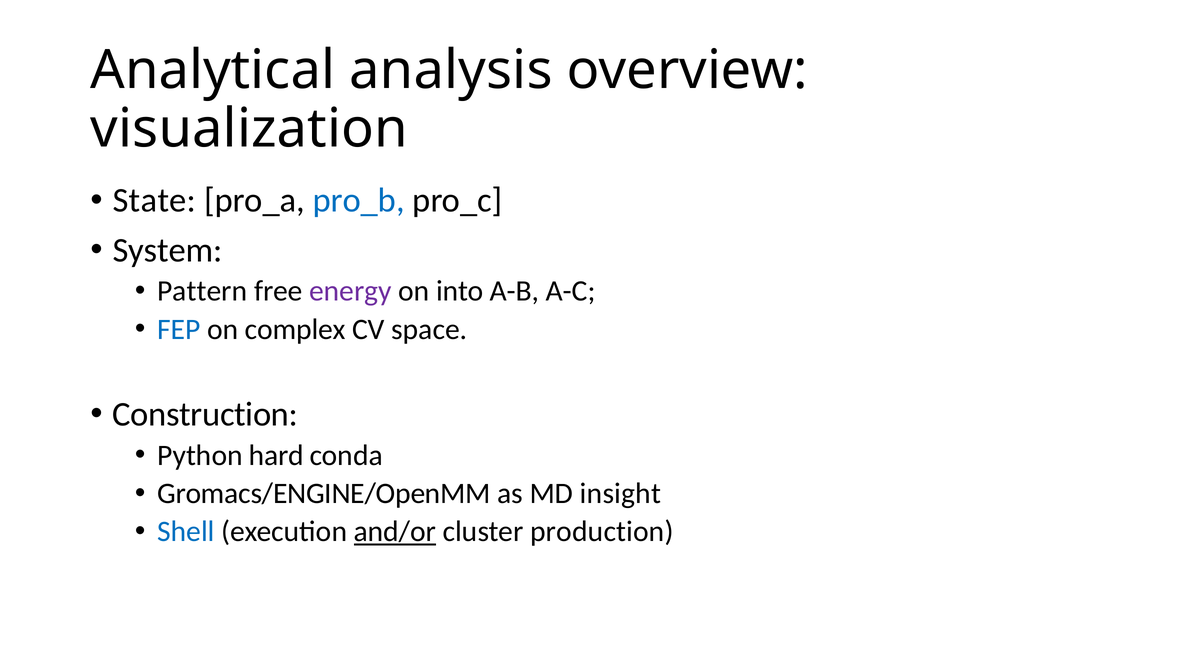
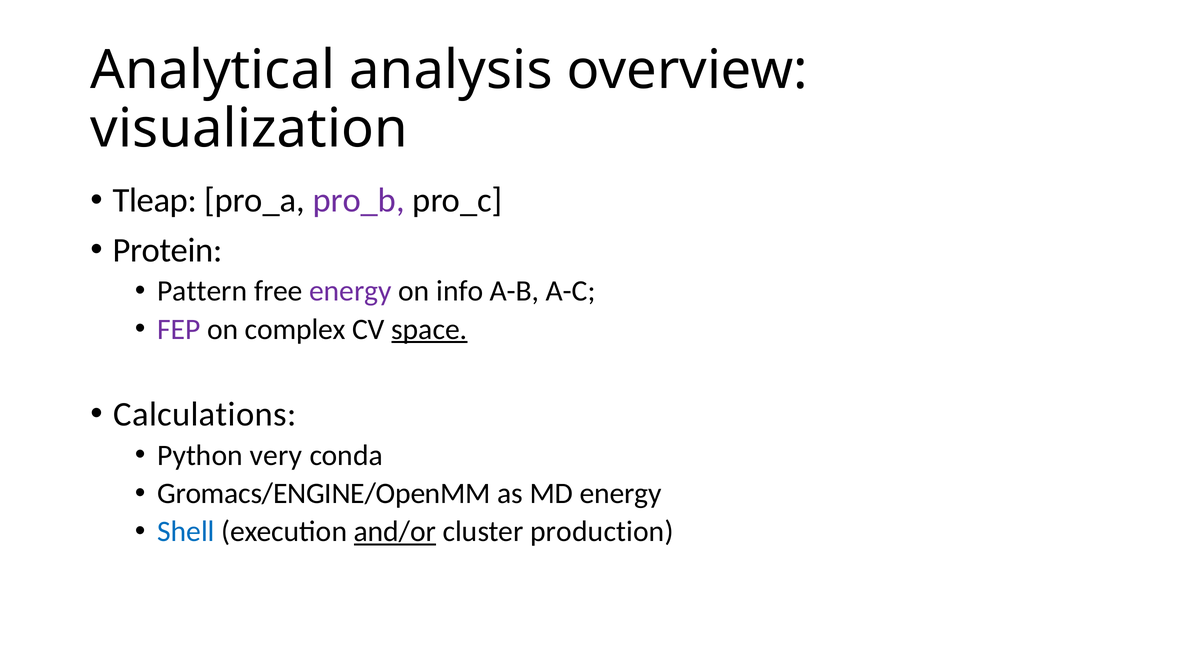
State: State -> Tleap
pro_b colour: blue -> purple
System: System -> Protein
into: into -> info
FEP colour: blue -> purple
space underline: none -> present
Construction: Construction -> Calculations
hard: hard -> very
MD insight: insight -> energy
